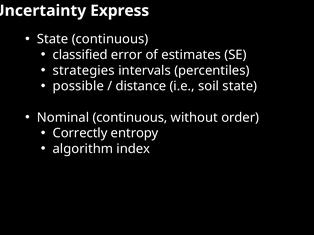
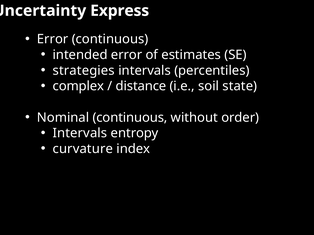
State at (53, 39): State -> Error
classified: classified -> intended
possible: possible -> complex
Correctly at (80, 133): Correctly -> Intervals
algorithm: algorithm -> curvature
